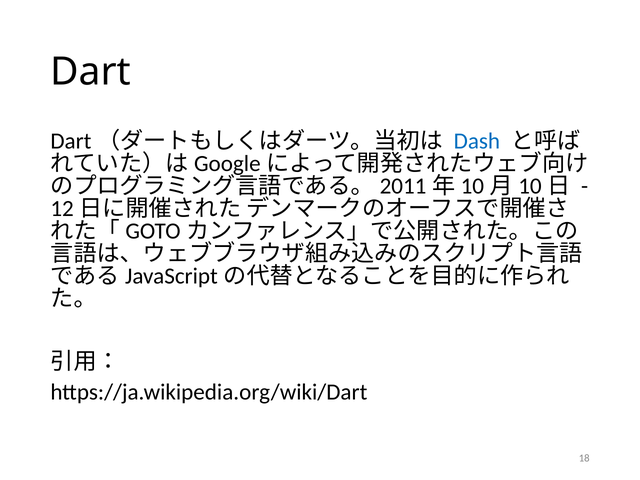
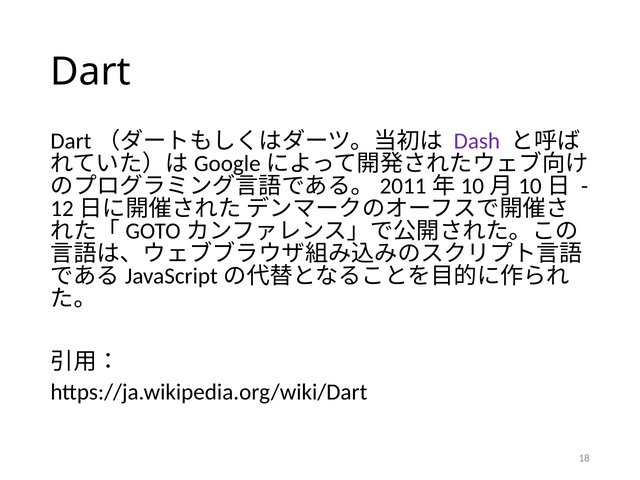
Dash colour: blue -> purple
